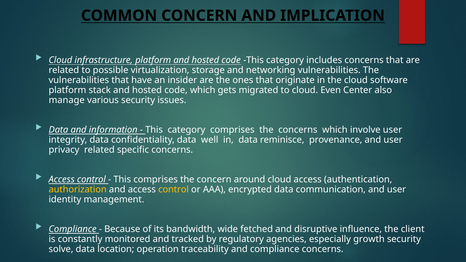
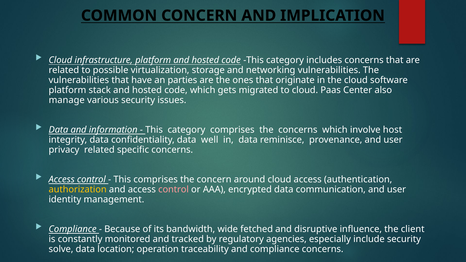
insider: insider -> parties
Even: Even -> Paas
involve user: user -> host
control at (174, 189) colour: yellow -> pink
growth: growth -> include
